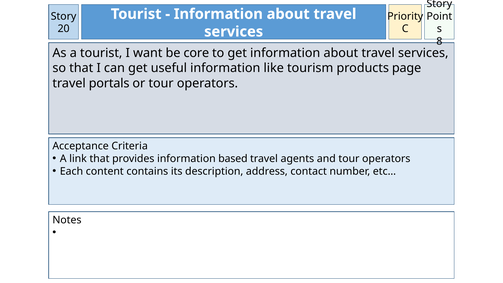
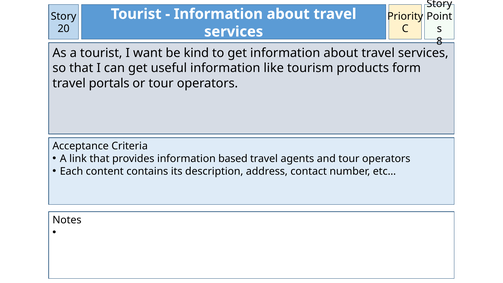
core: core -> kind
page: page -> form
